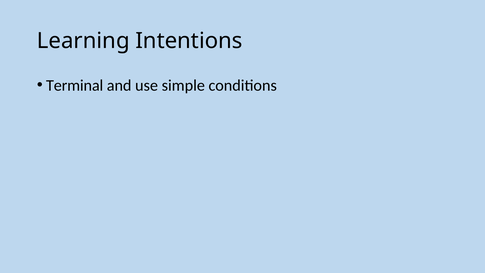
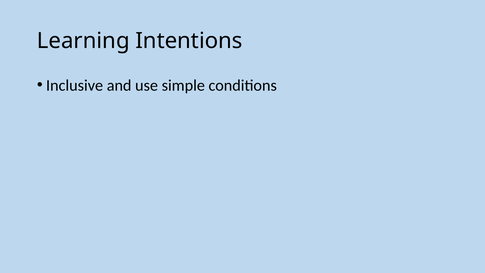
Terminal: Terminal -> Inclusive
